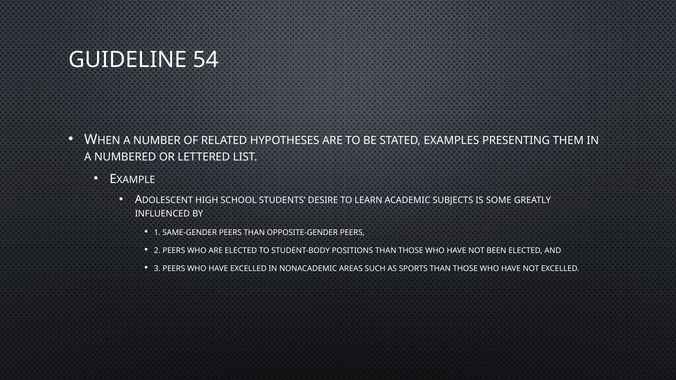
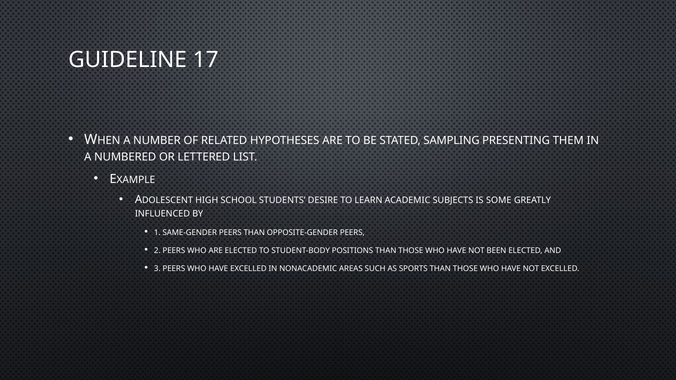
54: 54 -> 17
EXAMPLES: EXAMPLES -> SAMPLING
